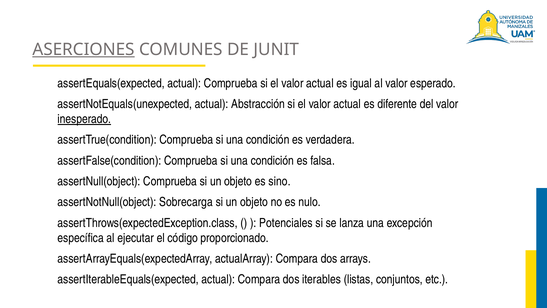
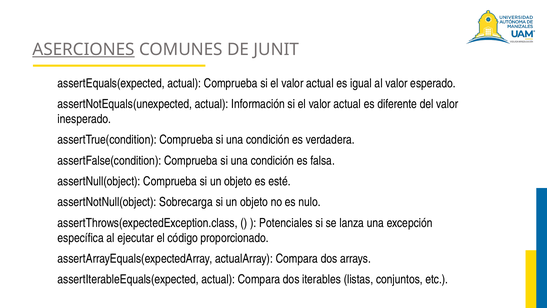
Abstracción: Abstracción -> Información
inesperado underline: present -> none
sino: sino -> esté
